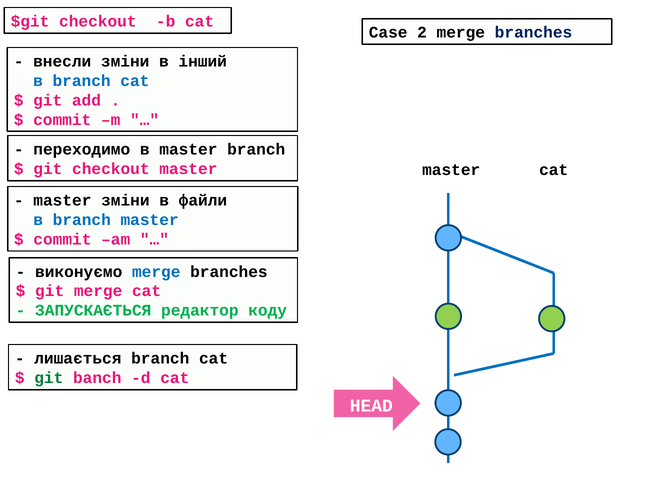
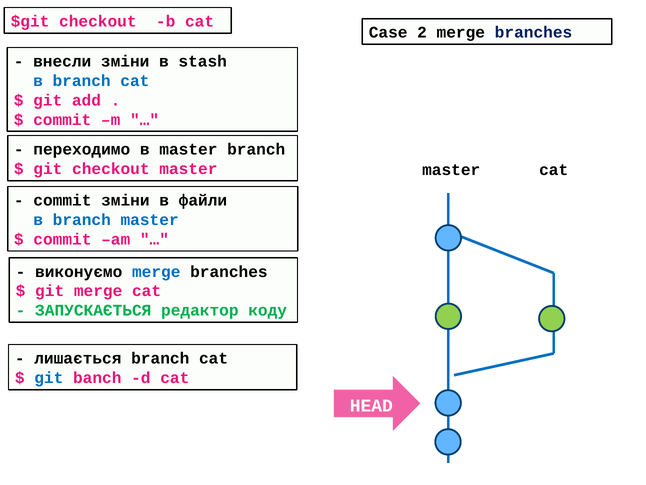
інший: інший -> stash
master at (62, 200): master -> commit
git at (49, 377) colour: green -> blue
